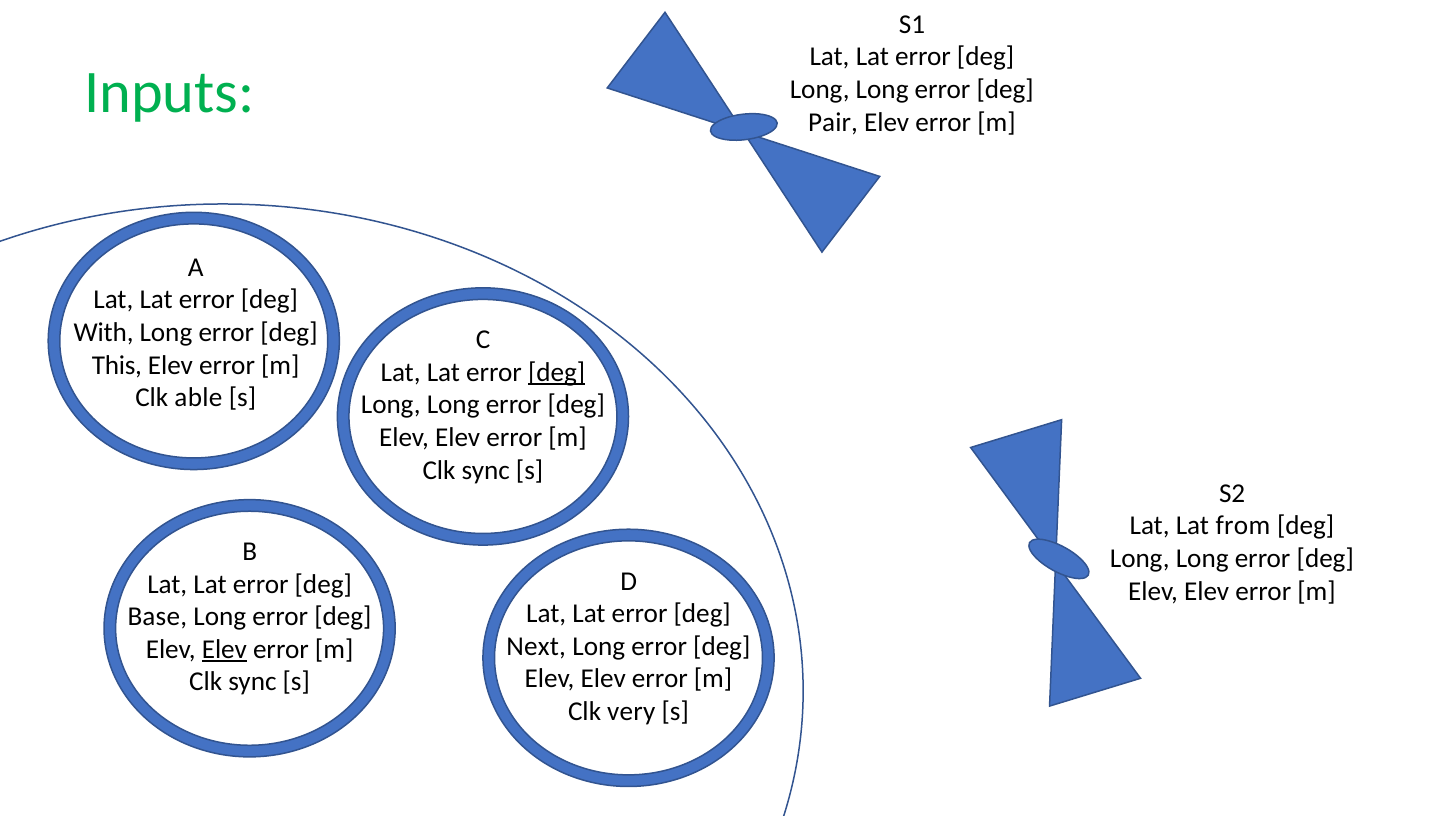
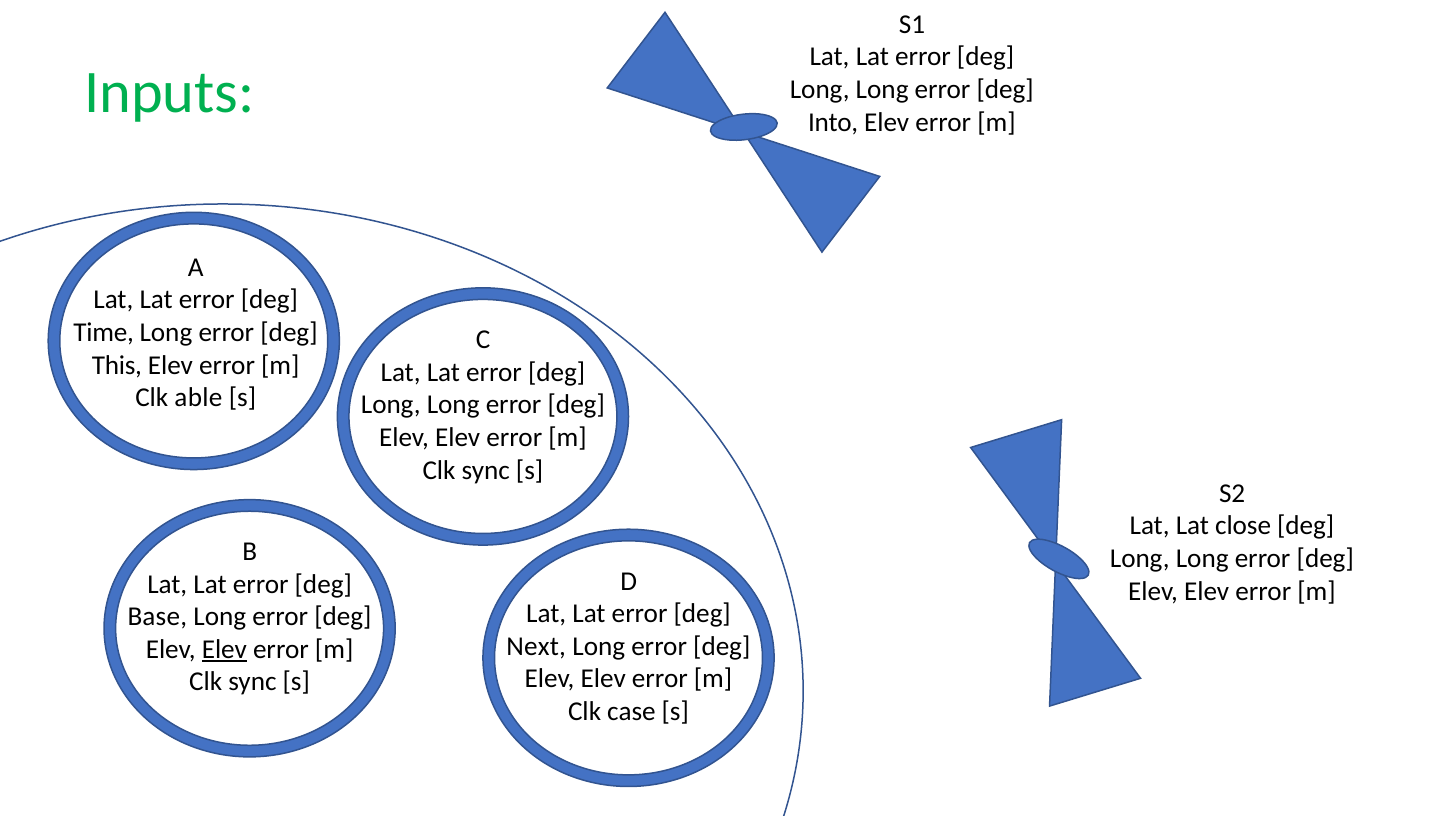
Pair: Pair -> Into
With: With -> Time
deg at (557, 372) underline: present -> none
from: from -> close
very: very -> case
